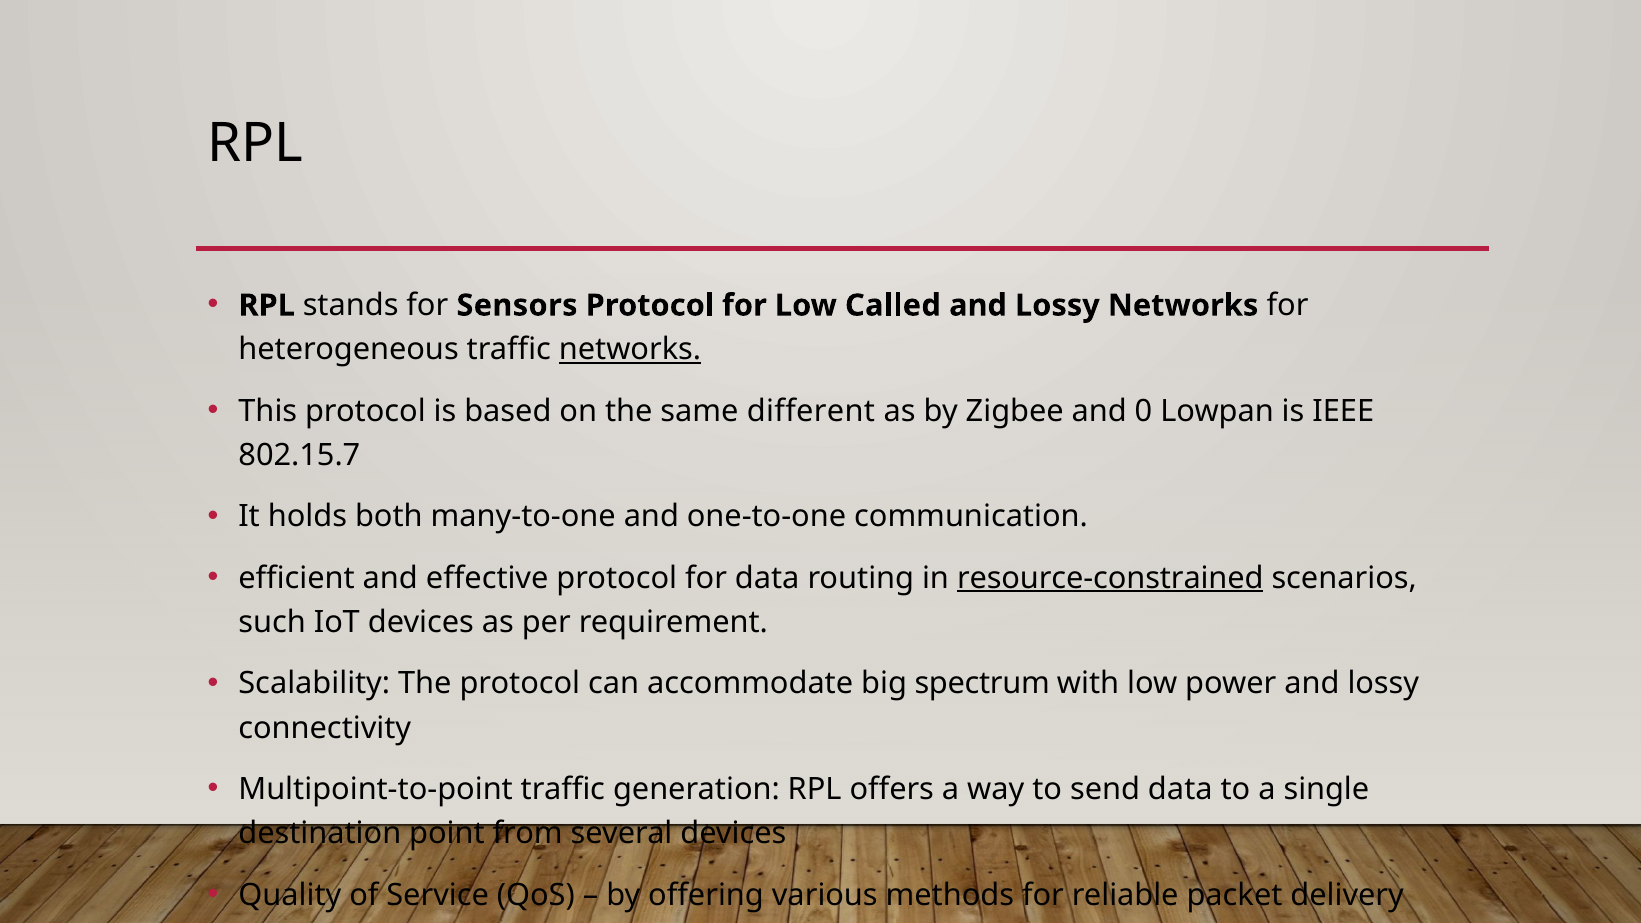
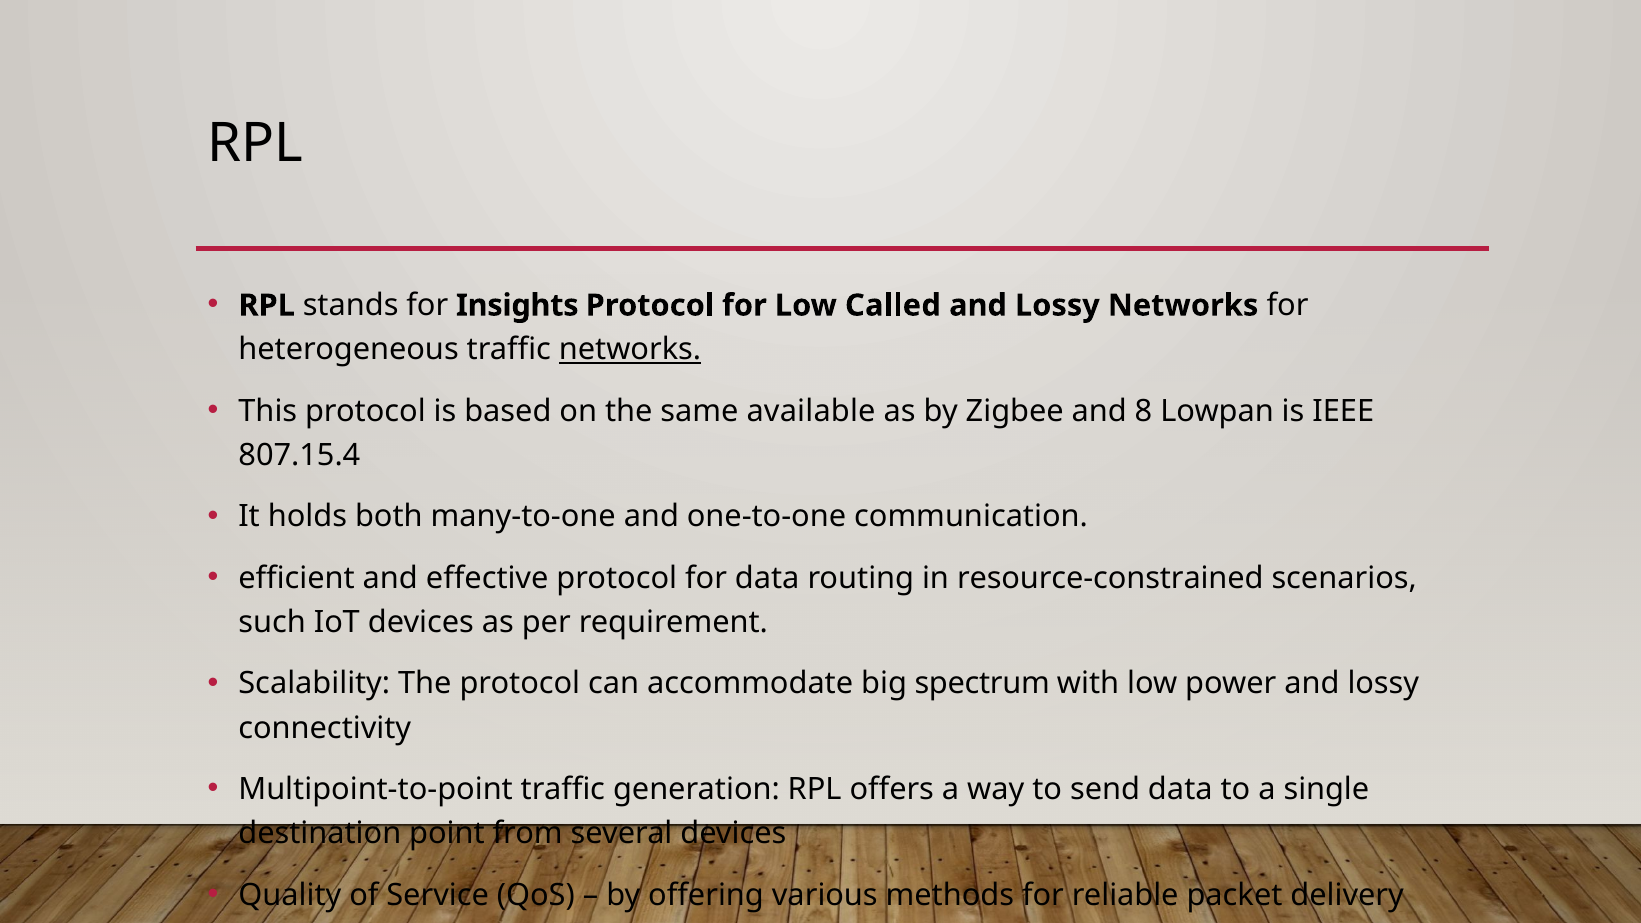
Sensors: Sensors -> Insights
different: different -> available
0: 0 -> 8
802.15.7: 802.15.7 -> 807.15.4
resource-constrained underline: present -> none
